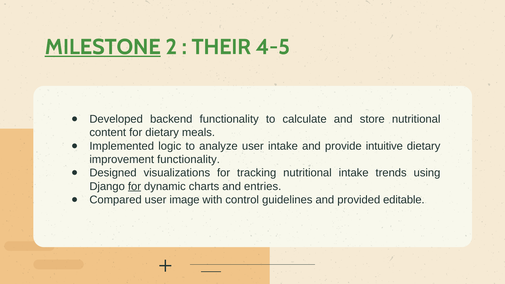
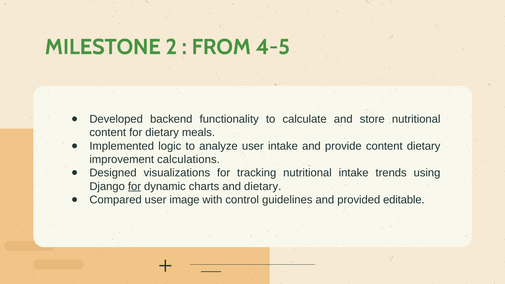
MILESTONE underline: present -> none
THEIR: THEIR -> FROM
provide intuitive: intuitive -> content
improvement functionality: functionality -> calculations
and entries: entries -> dietary
